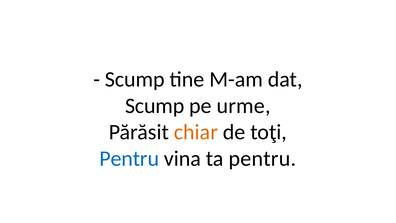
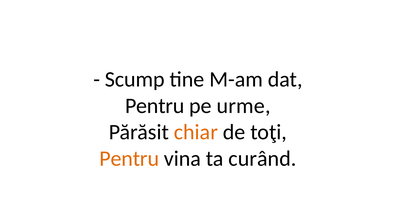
Scump at (155, 106): Scump -> Pentru
Pentru at (129, 158) colour: blue -> orange
ta pentru: pentru -> curând
